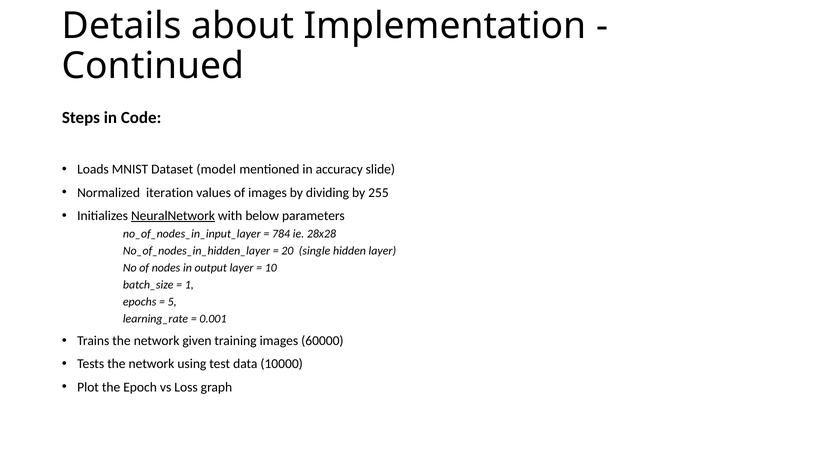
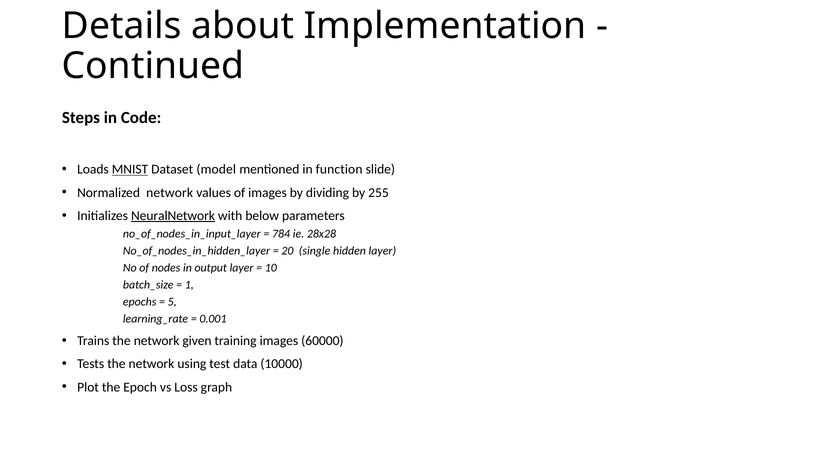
MNIST underline: none -> present
accuracy: accuracy -> function
Normalized iteration: iteration -> network
